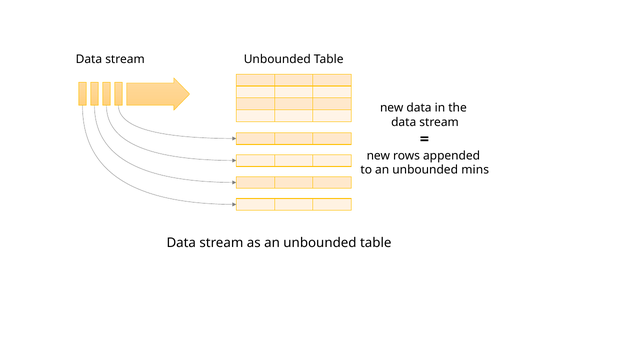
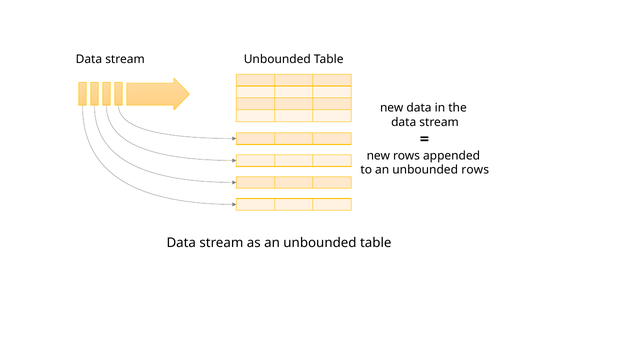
unbounded mins: mins -> rows
